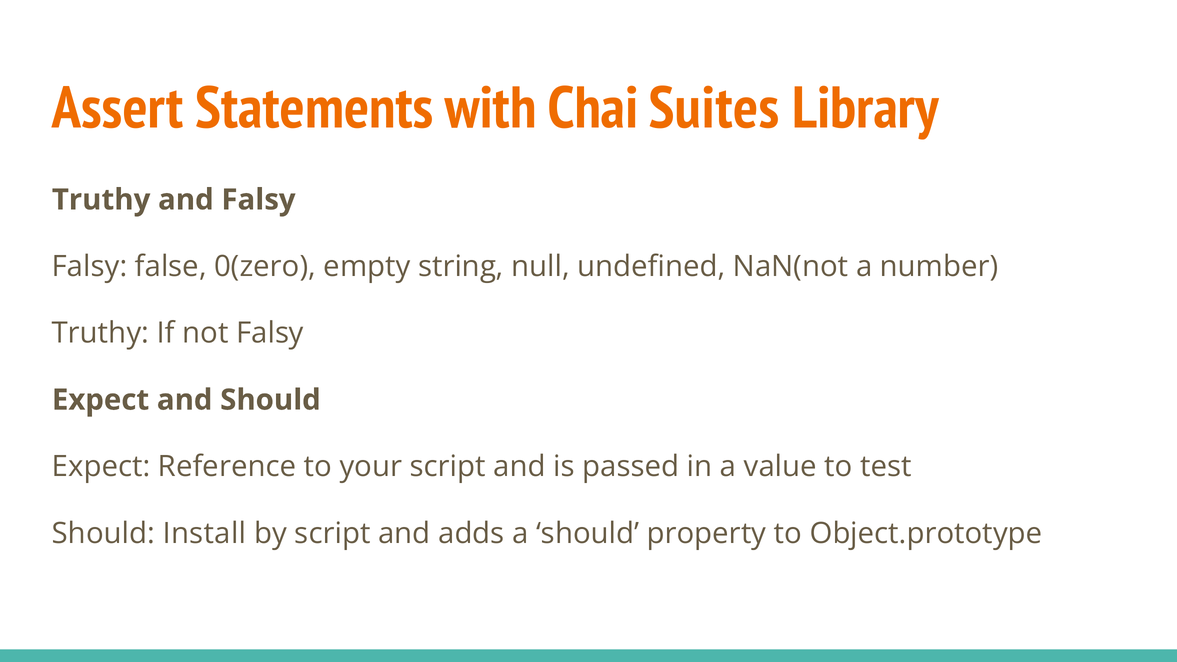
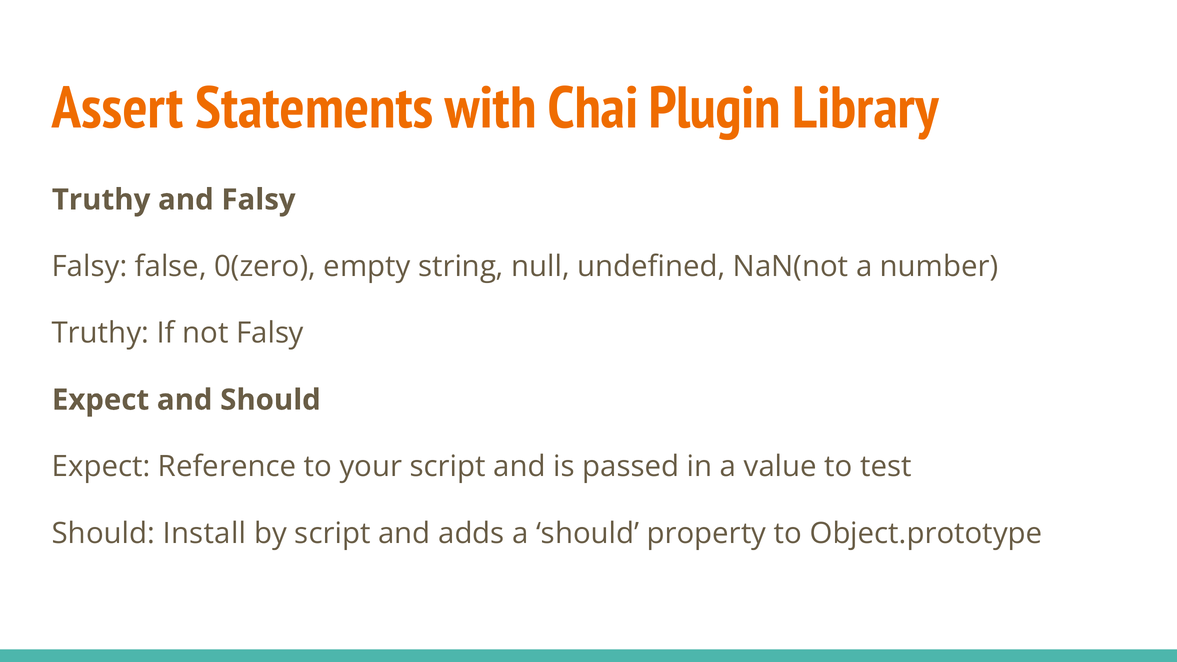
Suites: Suites -> Plugin
